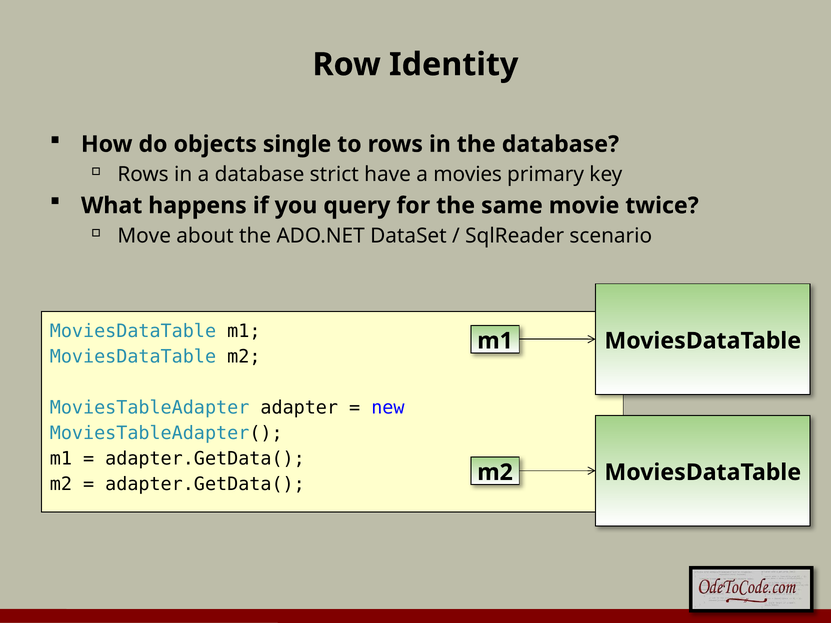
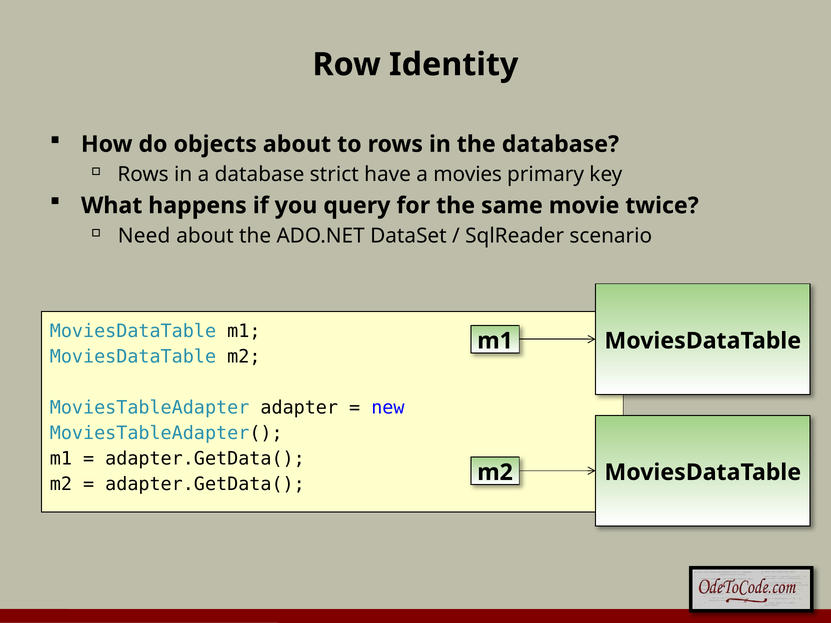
objects single: single -> about
Move: Move -> Need
